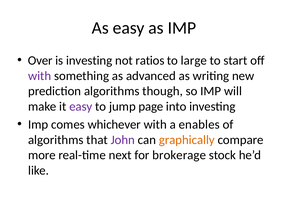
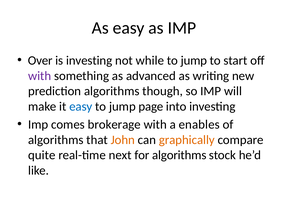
ratios: ratios -> while
large at (194, 60): large -> jump
easy at (81, 107) colour: purple -> blue
whichever: whichever -> brokerage
John colour: purple -> orange
more: more -> quite
for brokerage: brokerage -> algorithms
